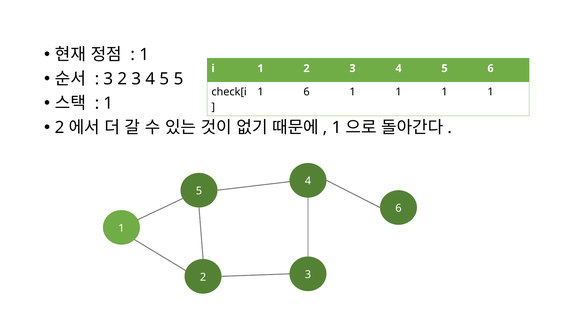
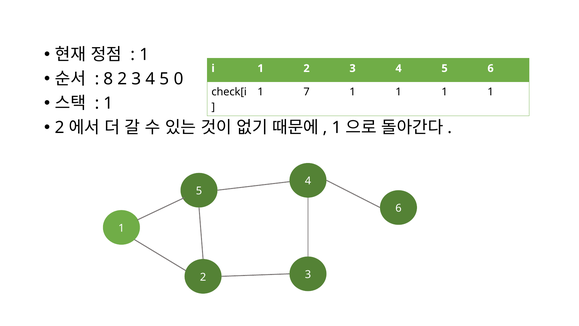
3 at (108, 79): 3 -> 8
5 5: 5 -> 0
1 6: 6 -> 7
